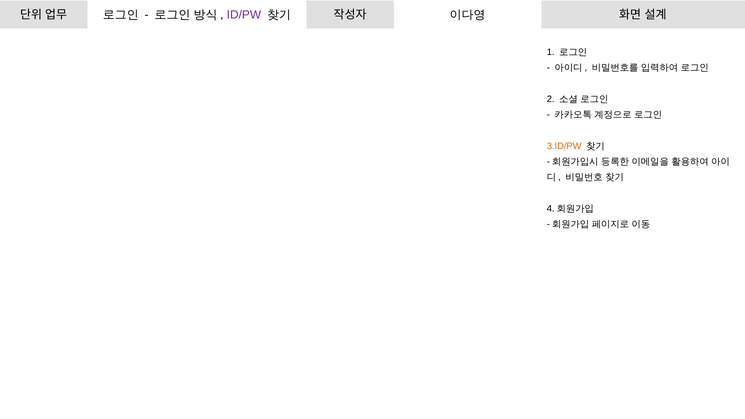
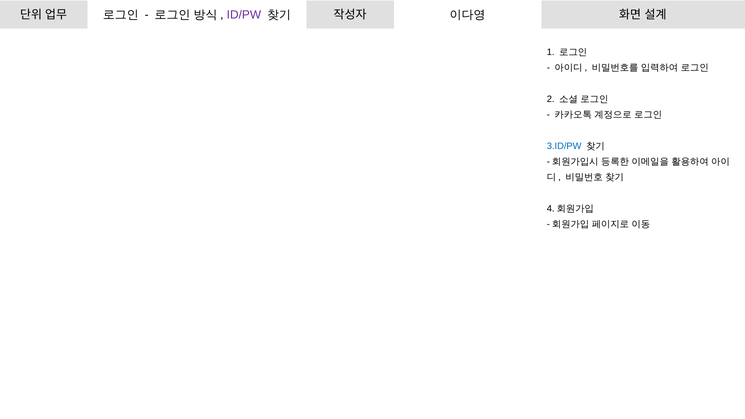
3.ID/PW colour: orange -> blue
